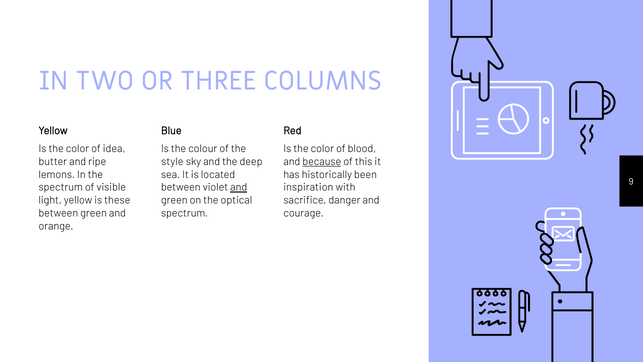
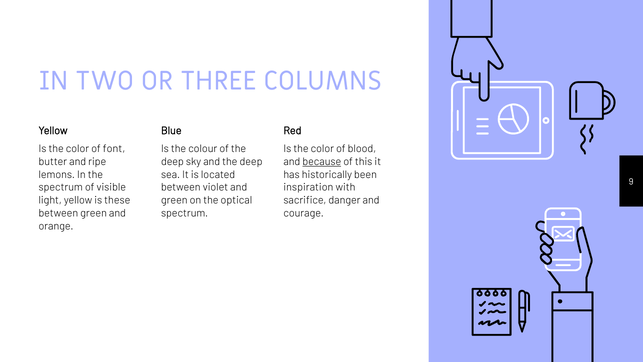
idea: idea -> font
style at (172, 162): style -> deep
and at (239, 187) underline: present -> none
